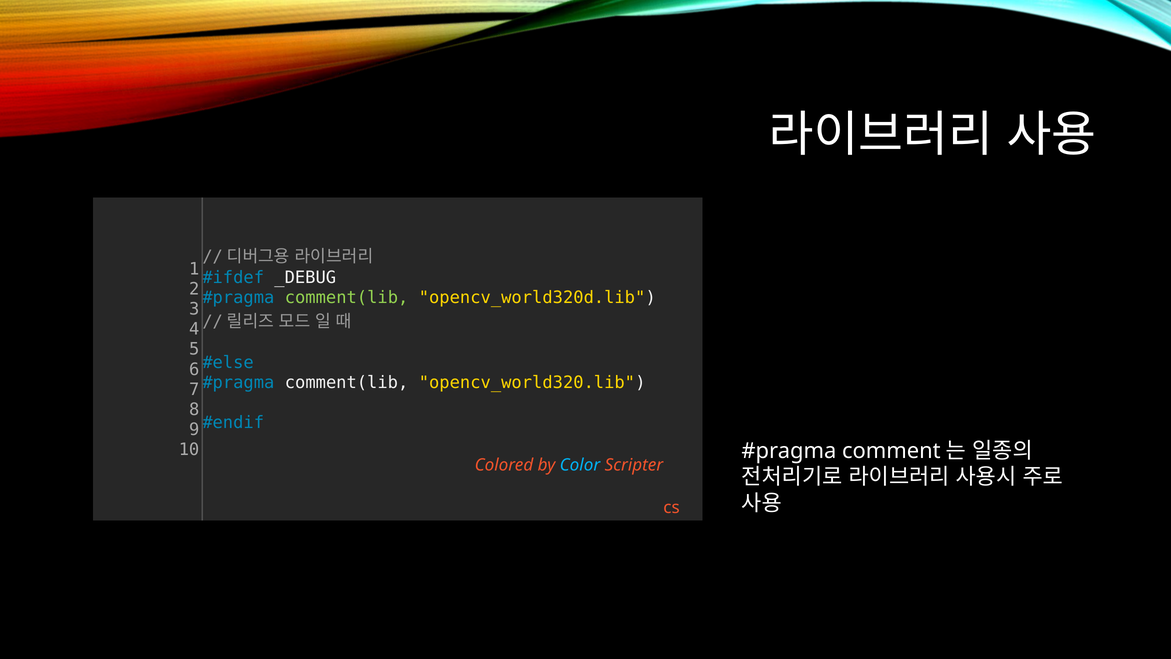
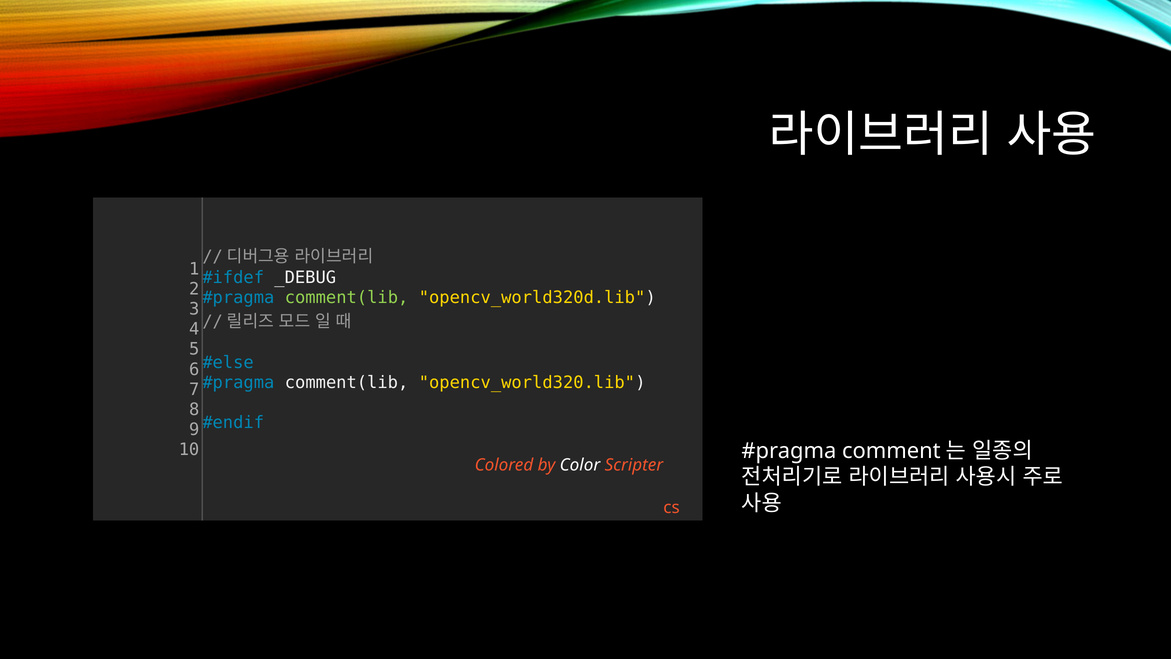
Color colour: light blue -> white
